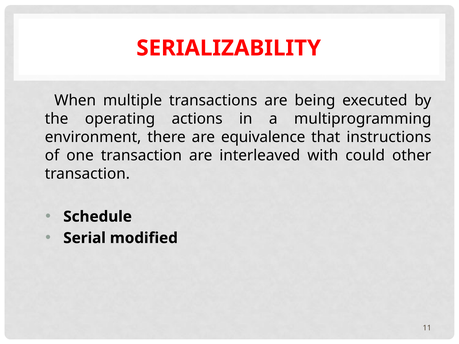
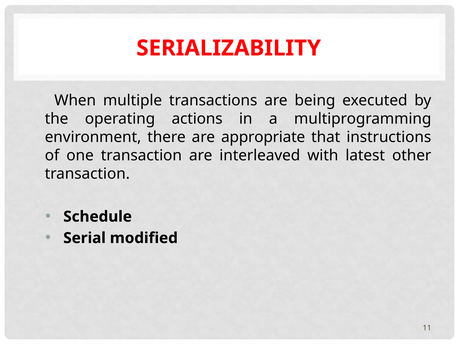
equivalence: equivalence -> appropriate
could: could -> latest
